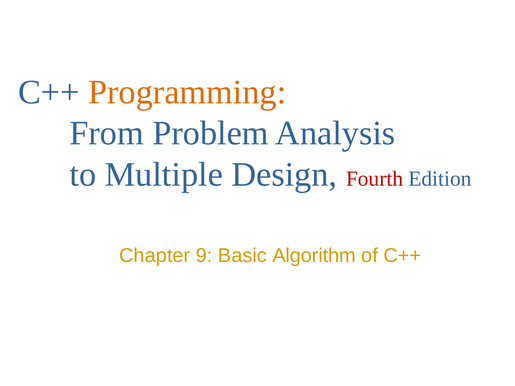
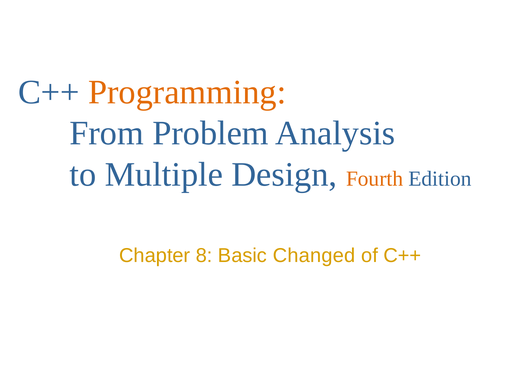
Fourth colour: red -> orange
9: 9 -> 8
Algorithm: Algorithm -> Changed
